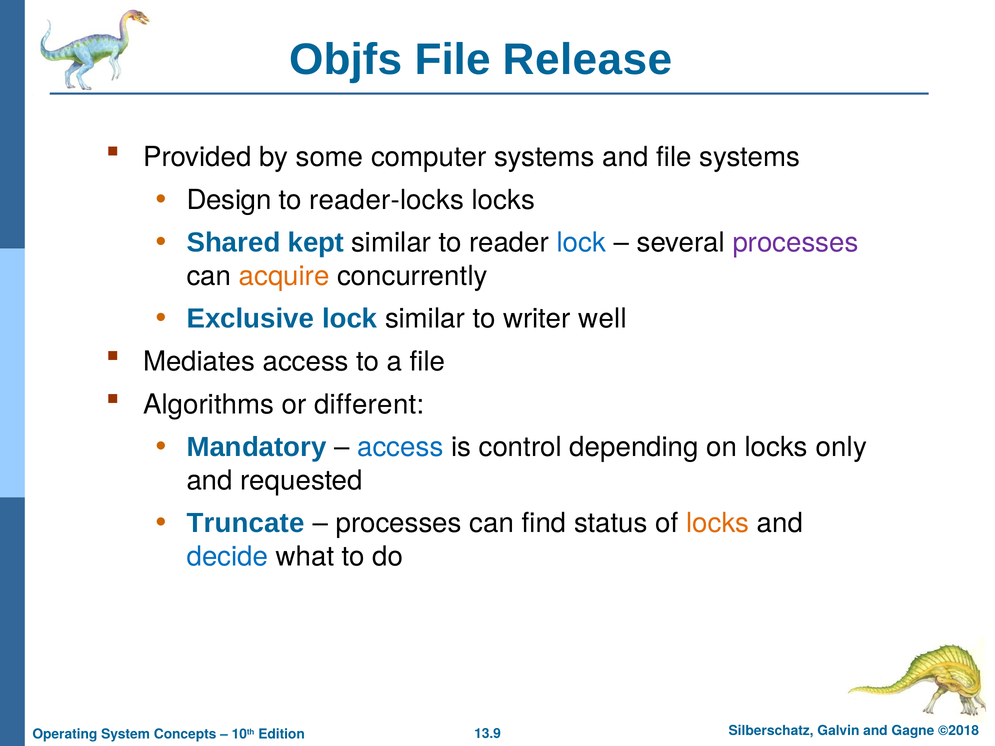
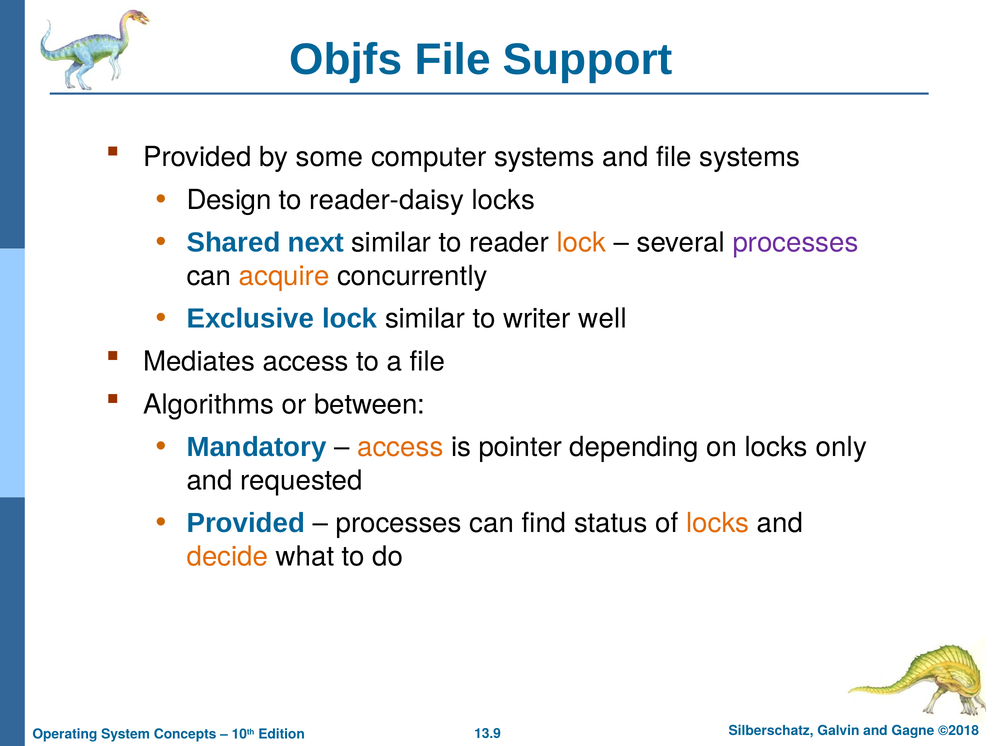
Release: Release -> Support
reader-locks: reader-locks -> reader-daisy
kept: kept -> next
lock at (581, 243) colour: blue -> orange
different: different -> between
access at (400, 447) colour: blue -> orange
control: control -> pointer
Truncate at (246, 523): Truncate -> Provided
decide colour: blue -> orange
